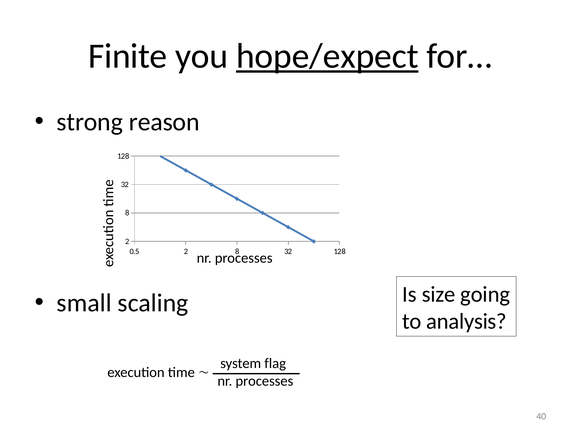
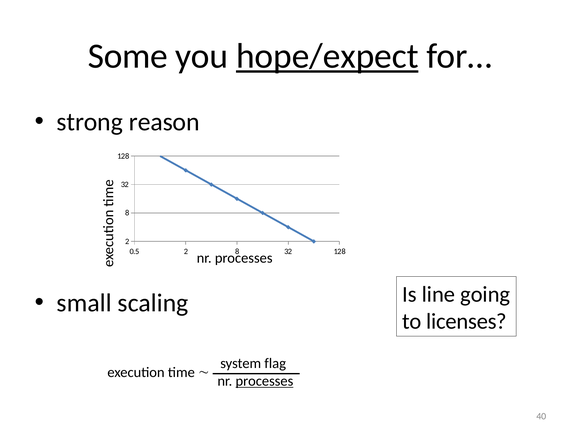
Finite: Finite -> Some
size: size -> line
analysis: analysis -> licenses
processes at (264, 381) underline: none -> present
